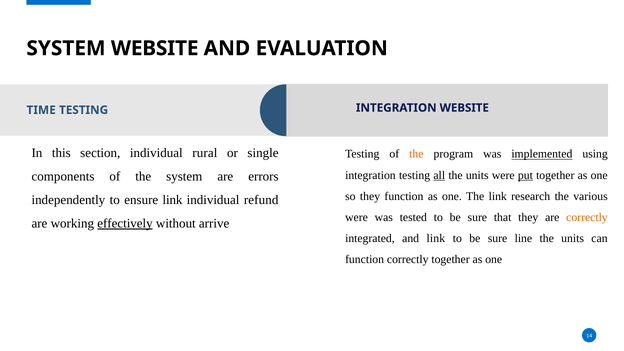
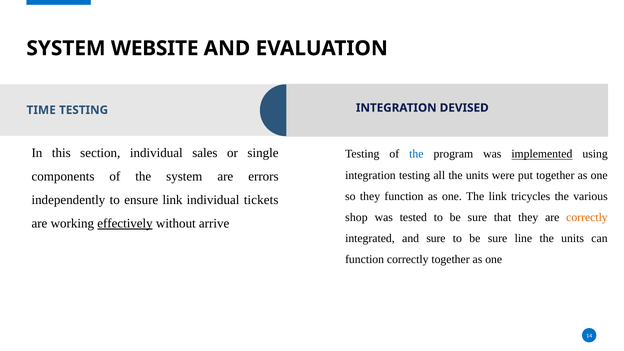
INTEGRATION WEBSITE: WEBSITE -> DEVISED
rural: rural -> sales
the at (416, 154) colour: orange -> blue
all underline: present -> none
put underline: present -> none
research: research -> tricycles
refund: refund -> tickets
were at (357, 217): were -> shop
and link: link -> sure
